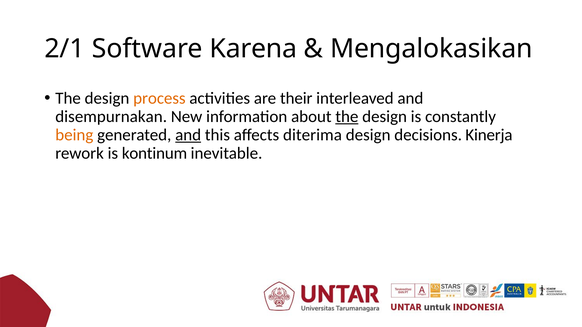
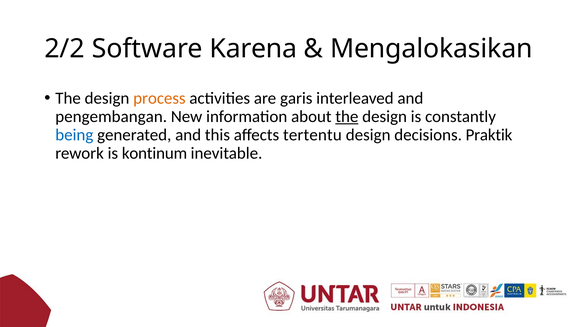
2/1: 2/1 -> 2/2
their: their -> garis
disempurnakan: disempurnakan -> pengembangan
being colour: orange -> blue
and at (188, 135) underline: present -> none
diterima: diterima -> tertentu
Kinerja: Kinerja -> Praktik
